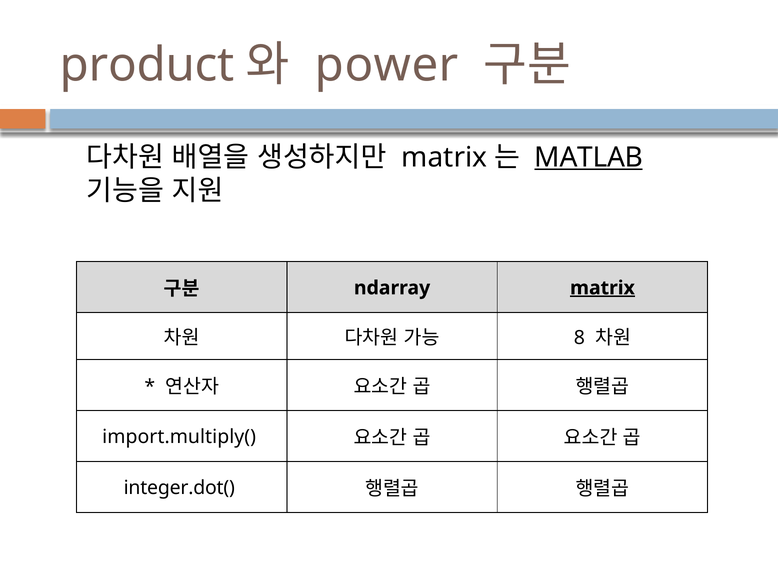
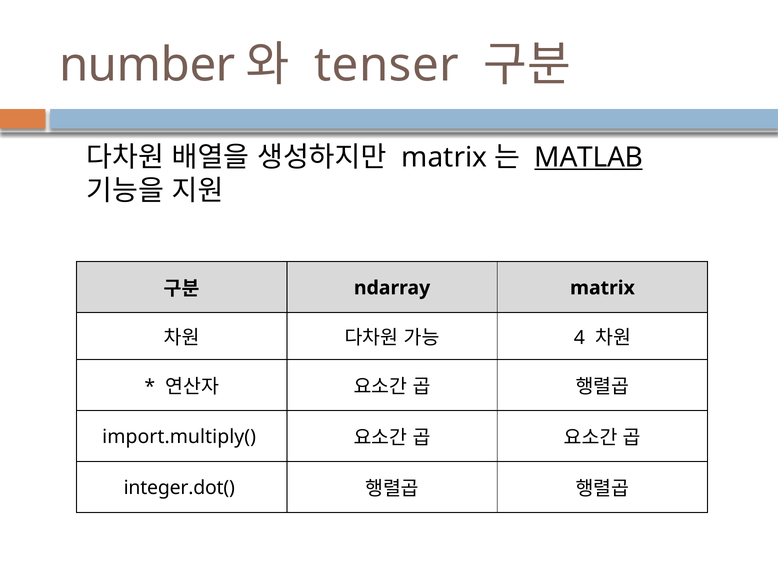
product: product -> number
power: power -> tenser
matrix at (602, 288) underline: present -> none
8: 8 -> 4
